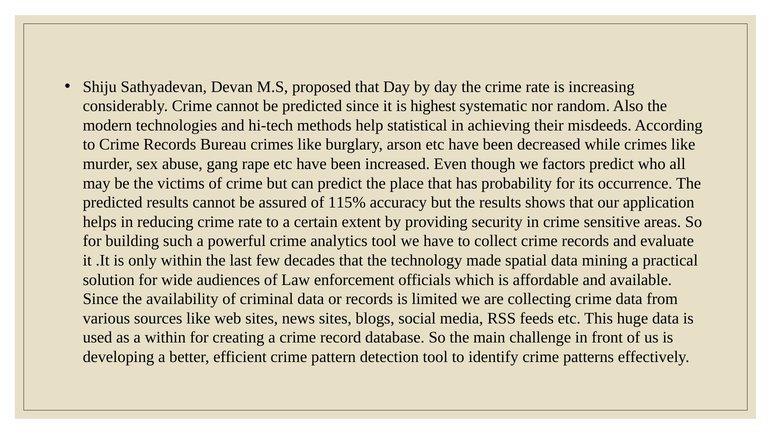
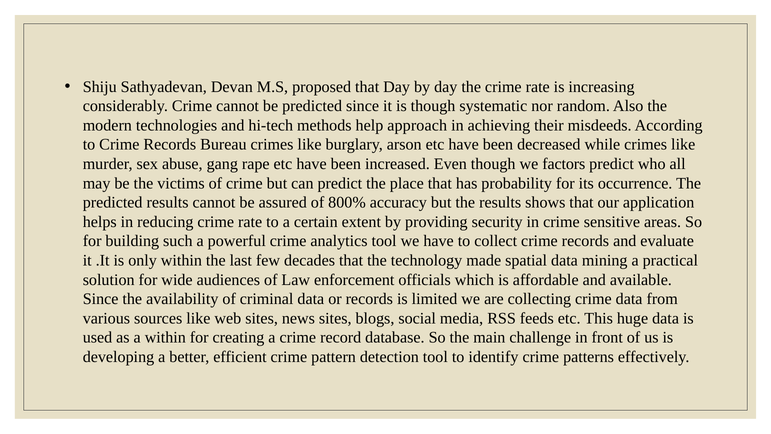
is highest: highest -> though
statistical: statistical -> approach
115%: 115% -> 800%
